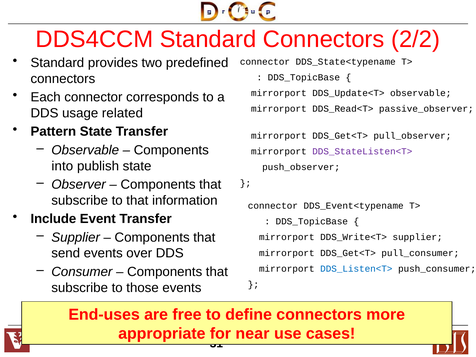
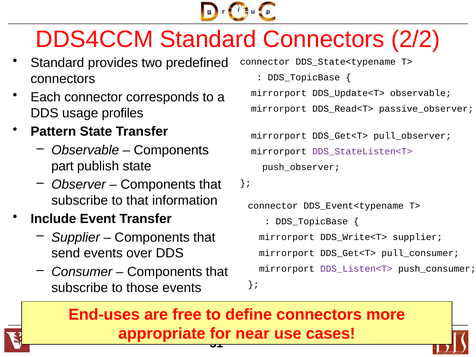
related: related -> profiles
into: into -> part
DDS_Listen<T> colour: blue -> purple
